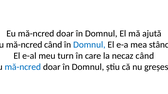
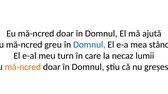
mă-ncred când: când -> greu
necaz când: când -> lumii
mă-ncred at (23, 67) colour: blue -> orange
